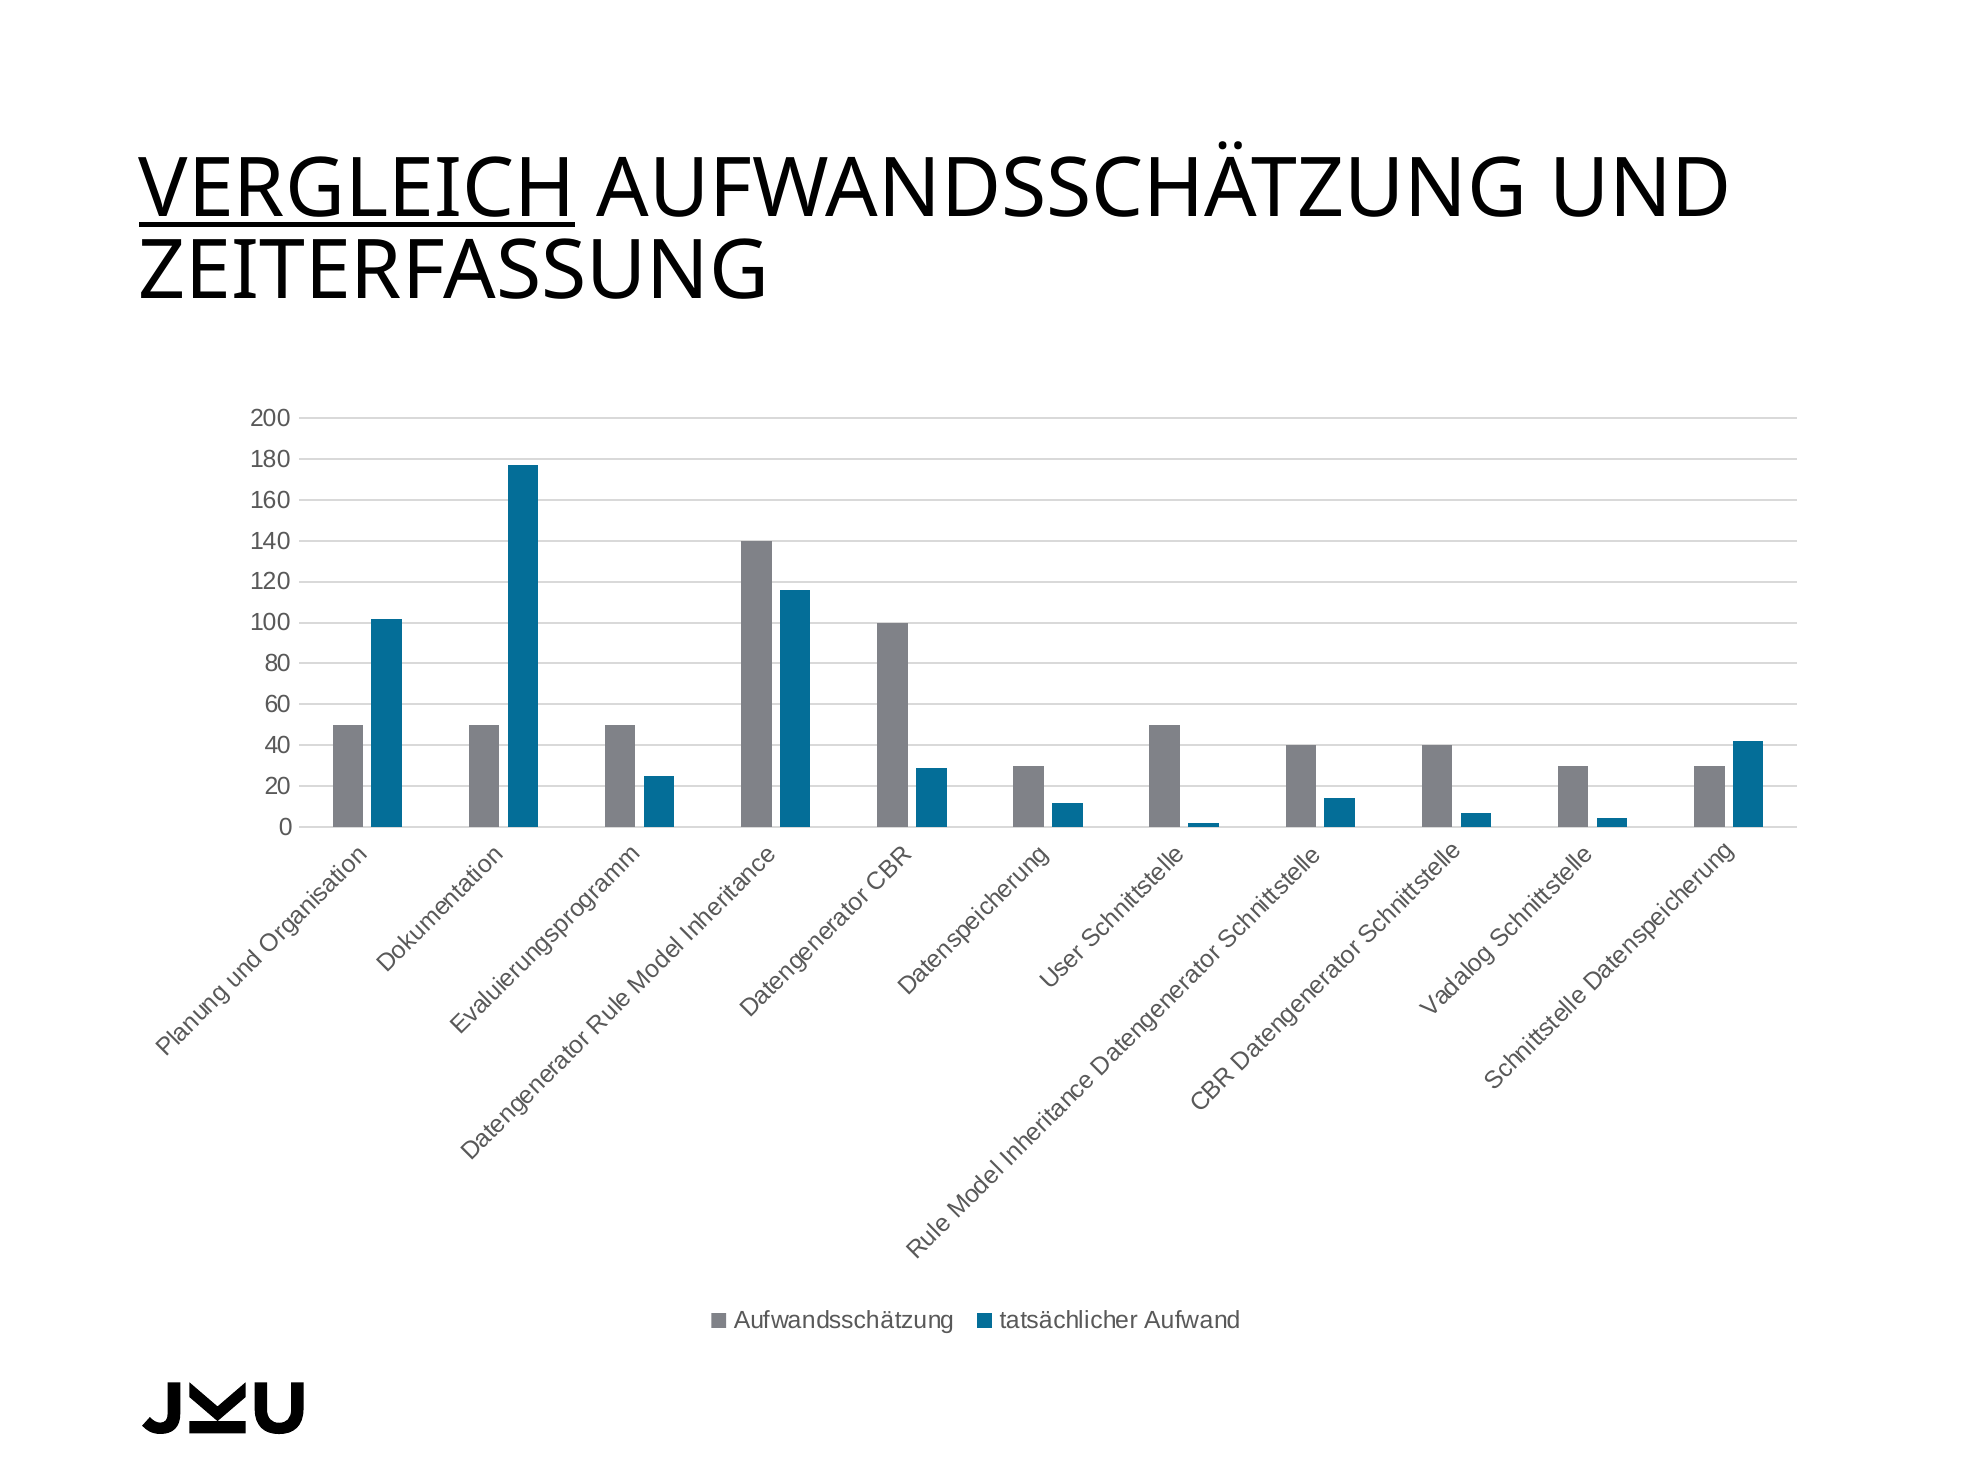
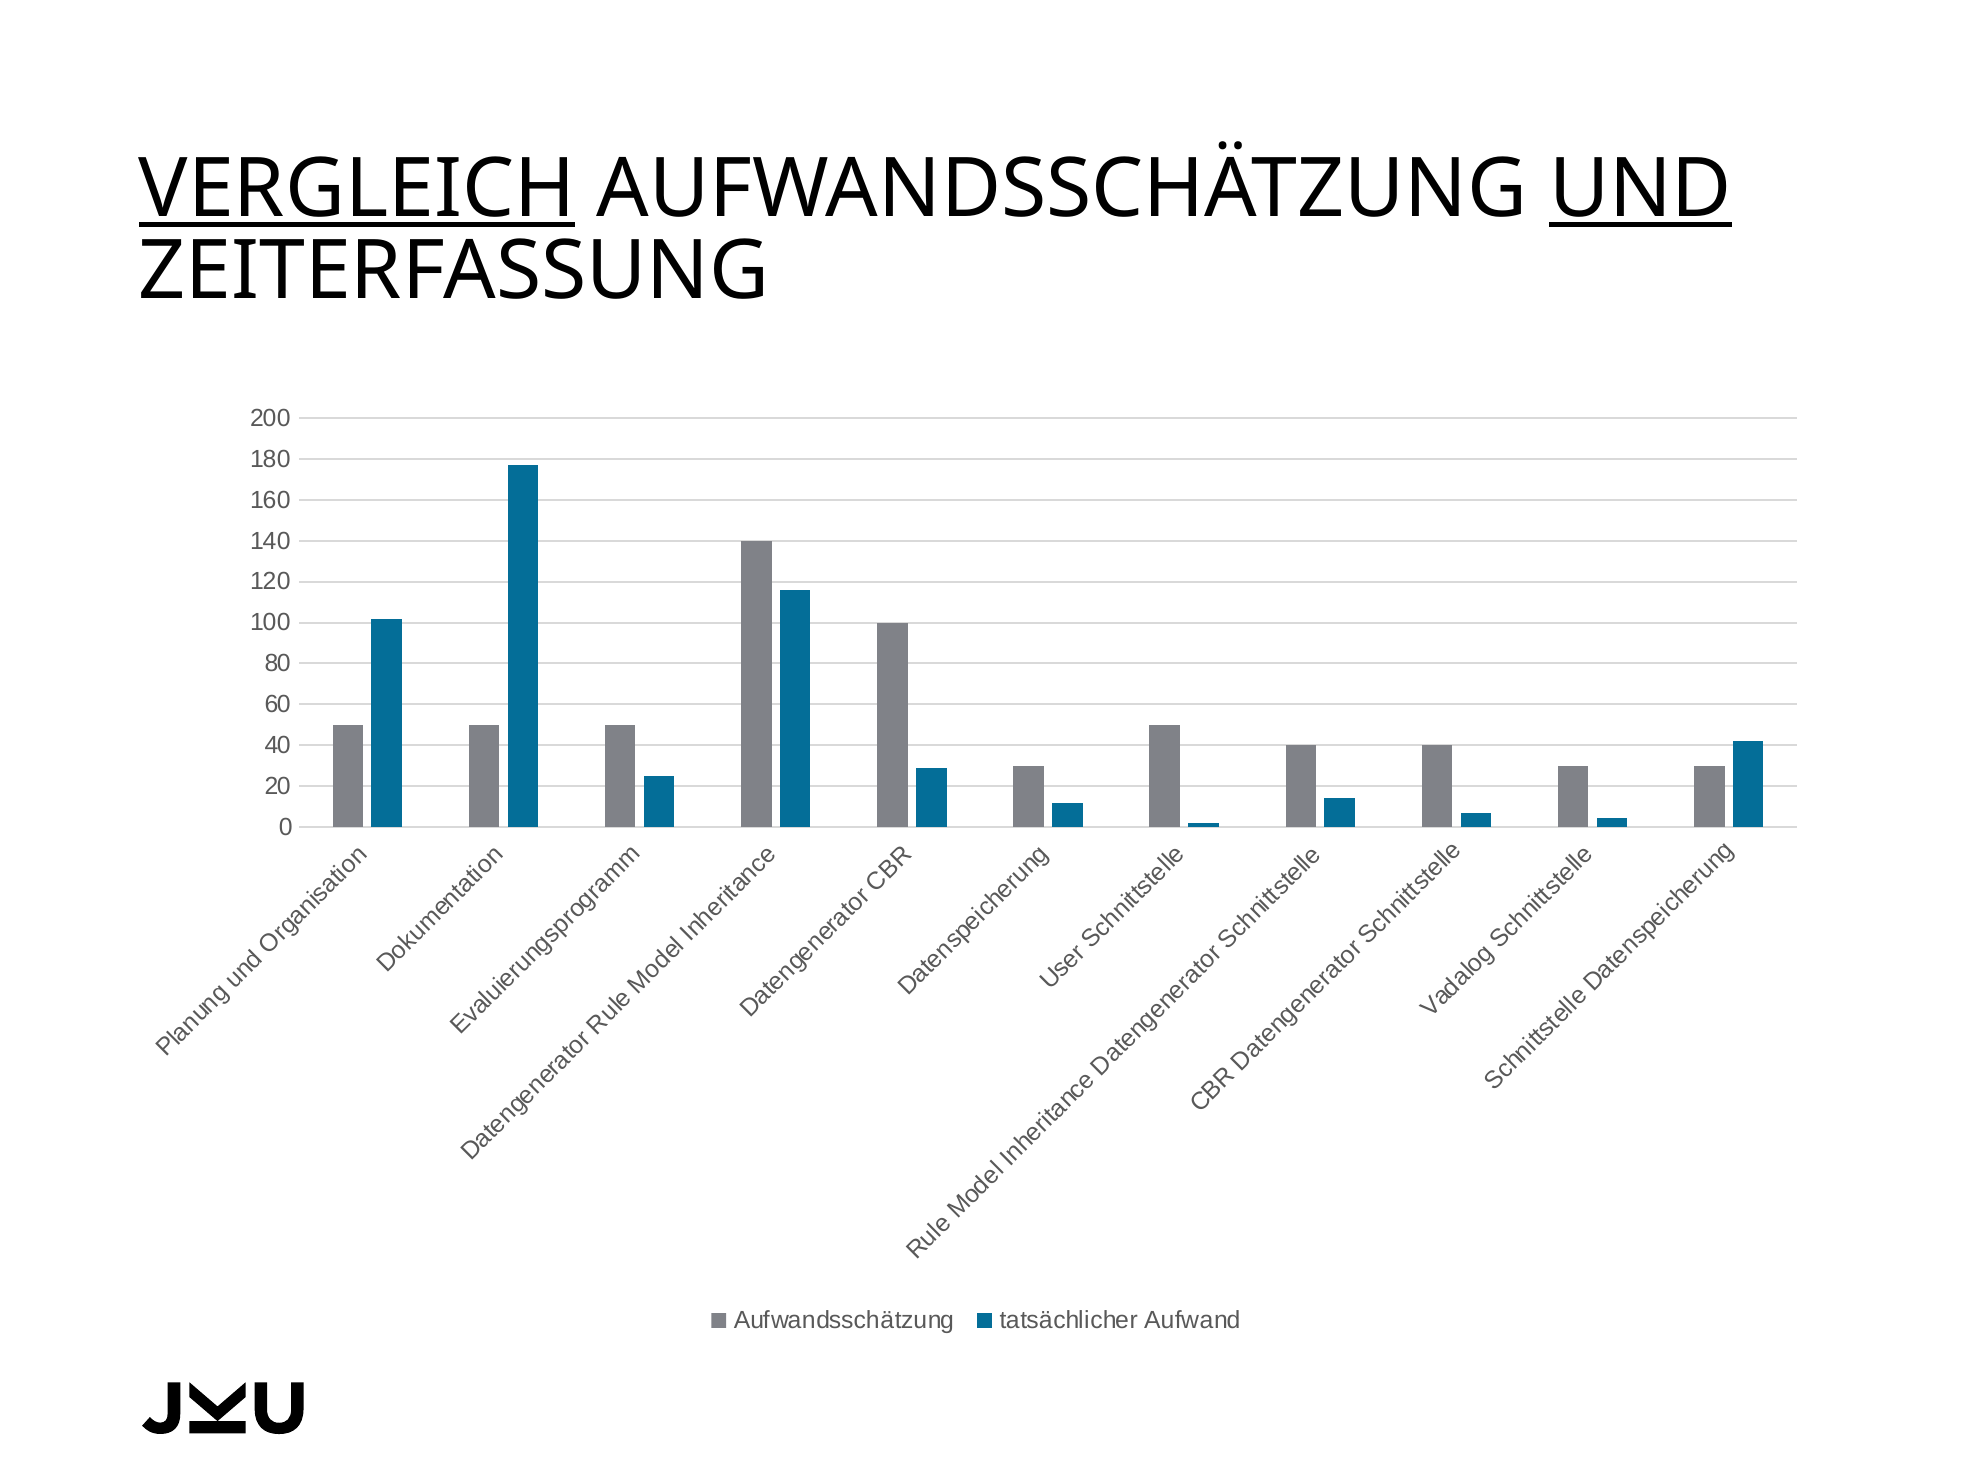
UND underline: none -> present
